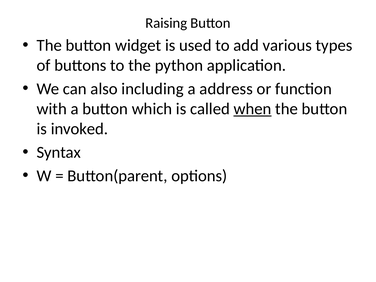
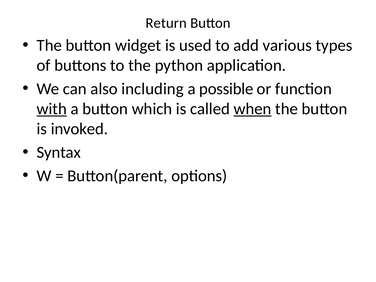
Raising: Raising -> Return
address: address -> possible
with underline: none -> present
